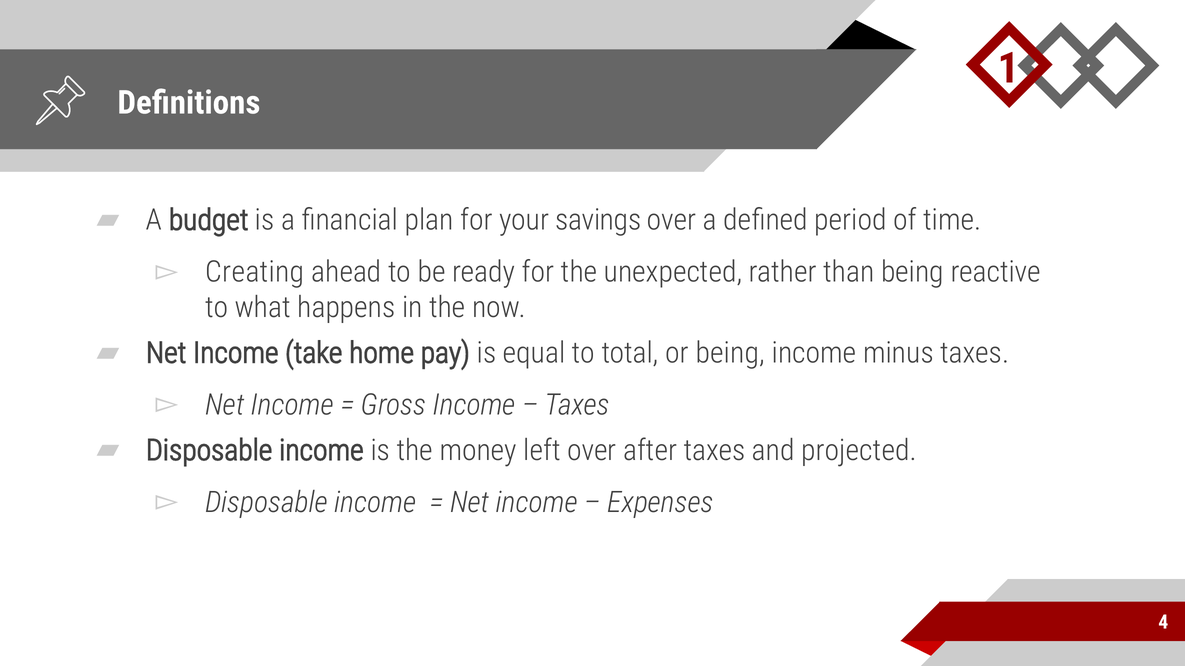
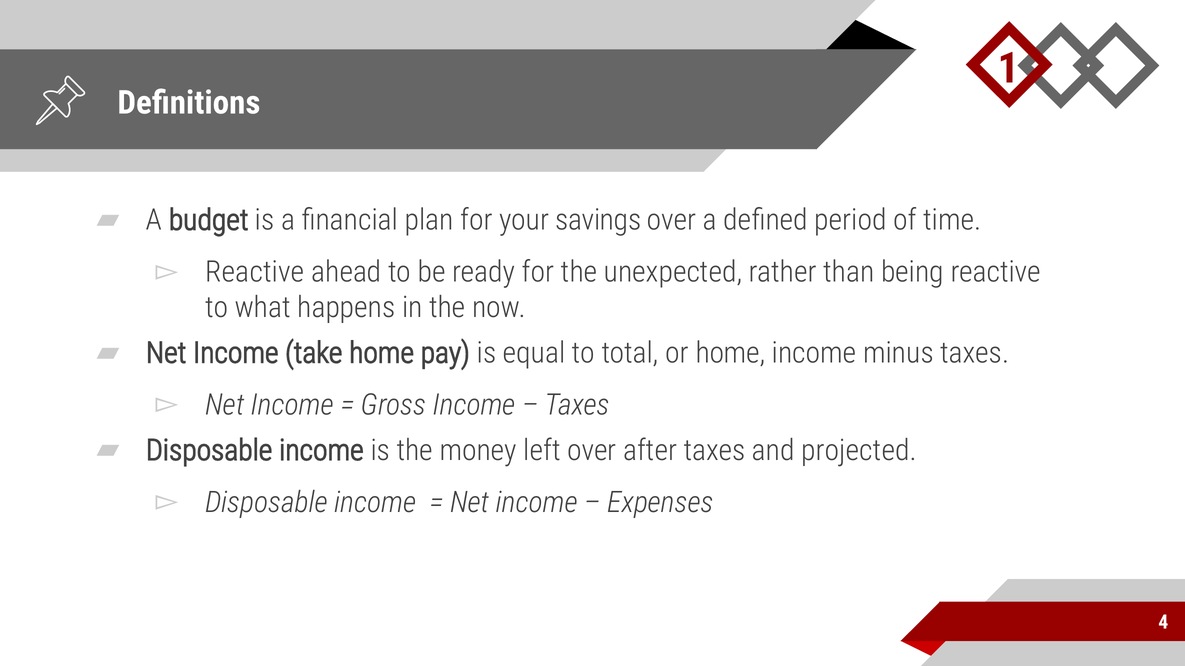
Creating at (255, 272): Creating -> Reactive
or being: being -> home
